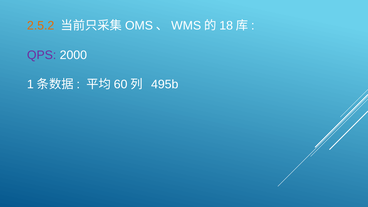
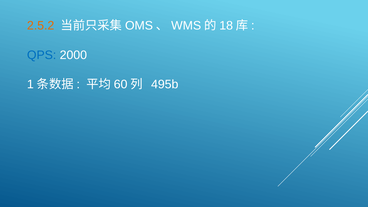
QPS colour: purple -> blue
